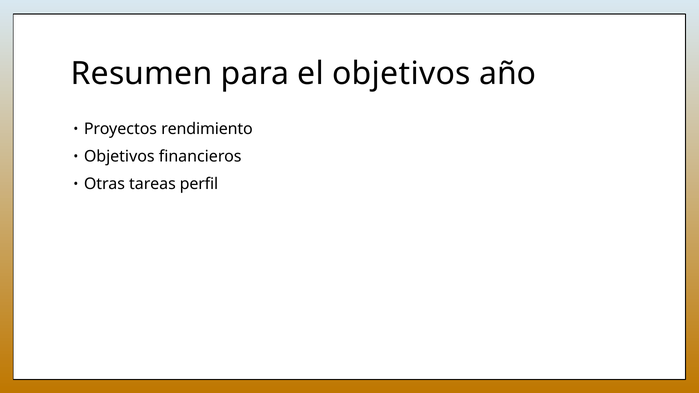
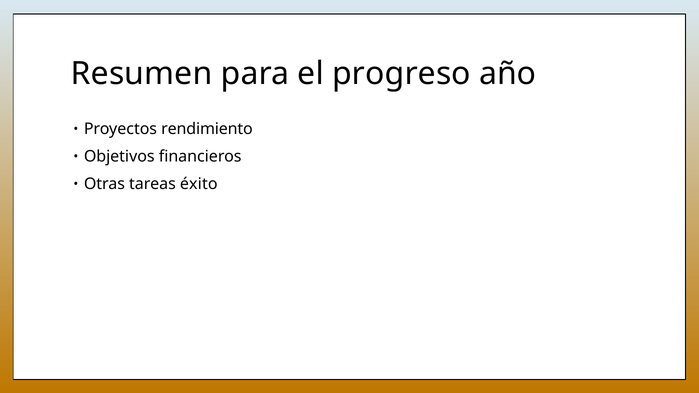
el objetivos: objetivos -> progreso
perfil: perfil -> éxito
